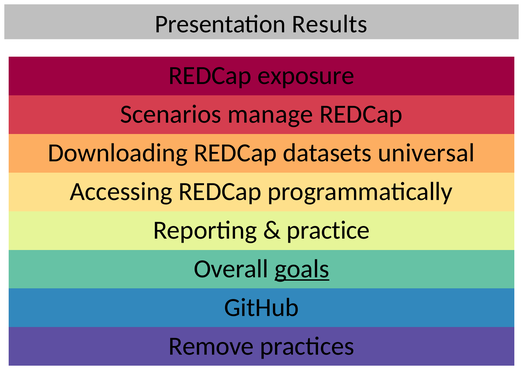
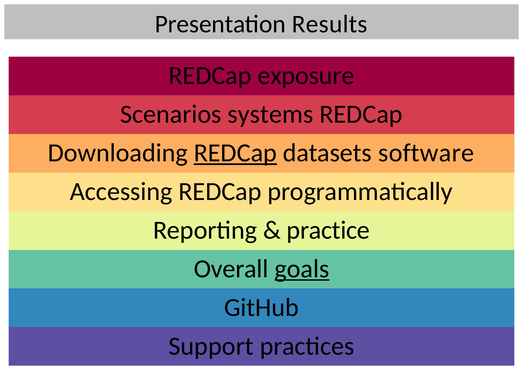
manage: manage -> systems
REDCap at (235, 153) underline: none -> present
universal: universal -> software
Remove: Remove -> Support
